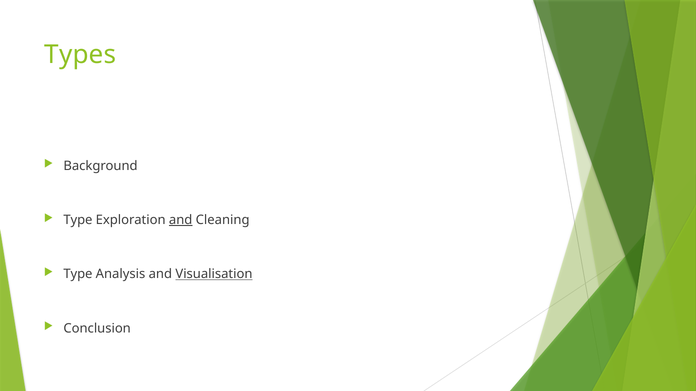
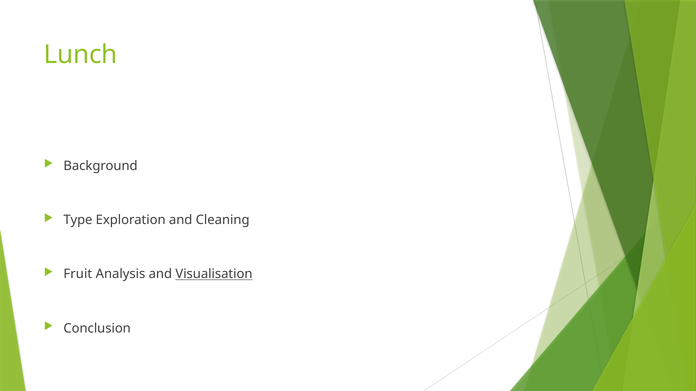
Types: Types -> Lunch
and at (181, 220) underline: present -> none
Type at (78, 274): Type -> Fruit
